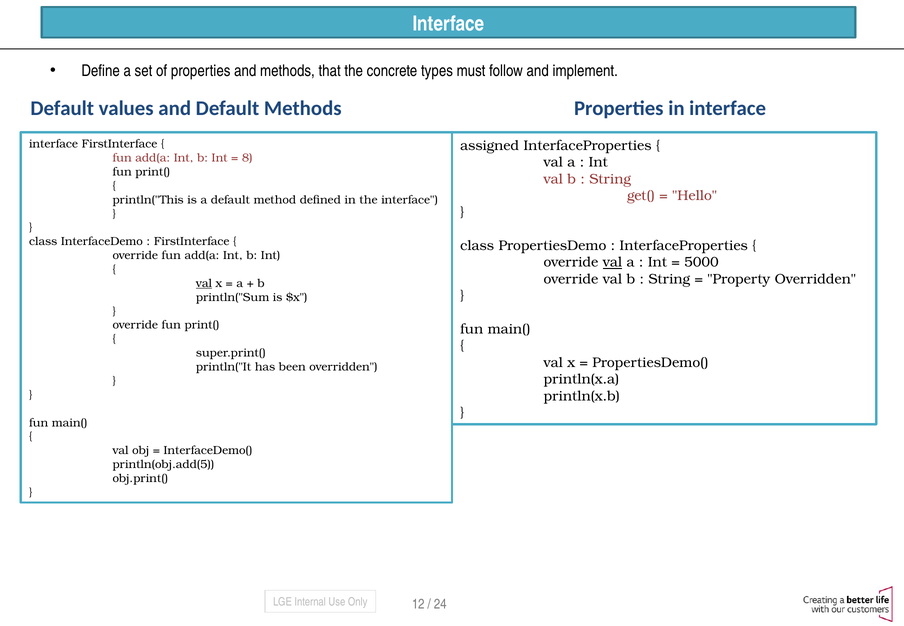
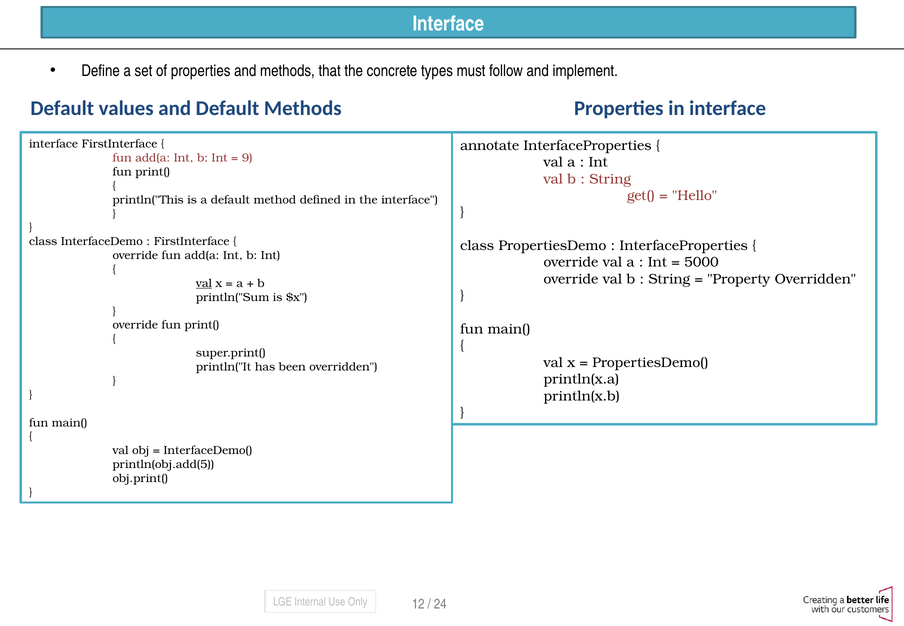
assigned: assigned -> annotate
8: 8 -> 9
val at (612, 262) underline: present -> none
